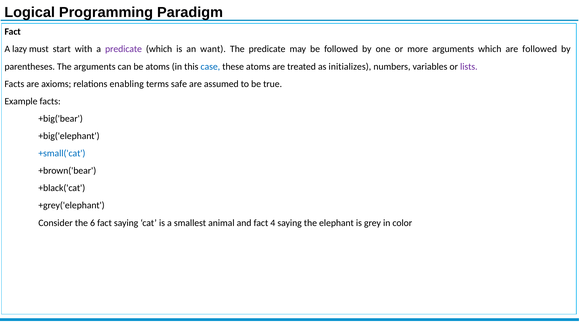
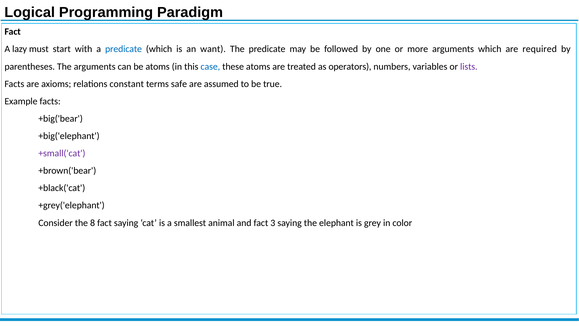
predicate at (124, 49) colour: purple -> blue
are followed: followed -> required
initializes: initializes -> operators
enabling: enabling -> constant
+small('cat colour: blue -> purple
6: 6 -> 8
4: 4 -> 3
